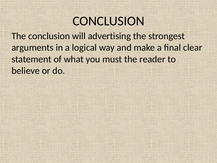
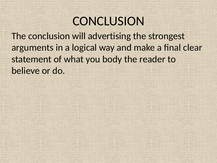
must: must -> body
